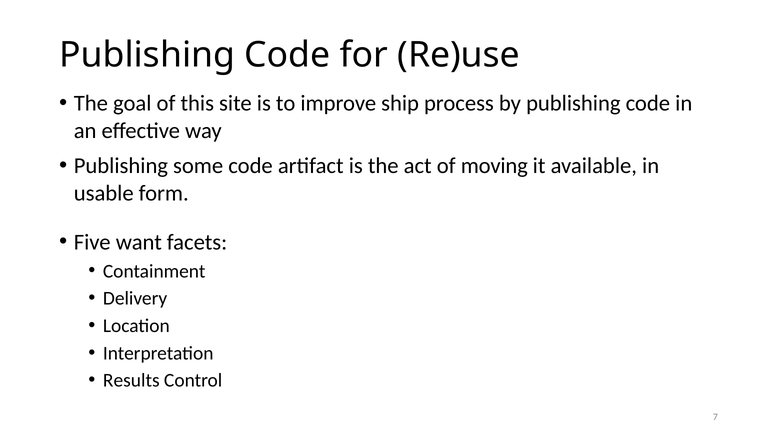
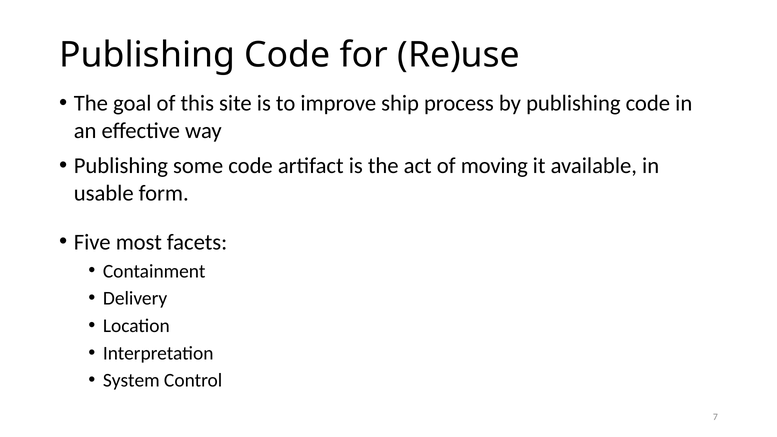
want: want -> most
Results: Results -> System
